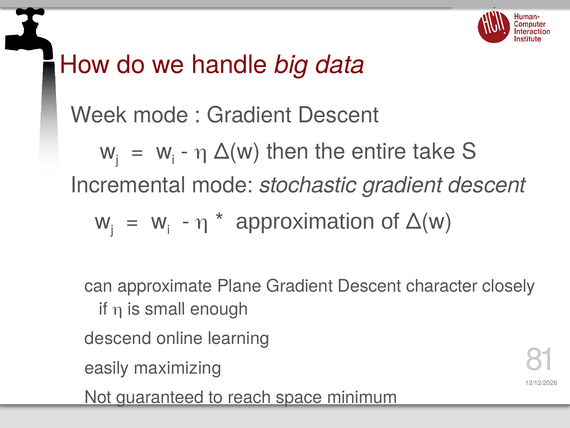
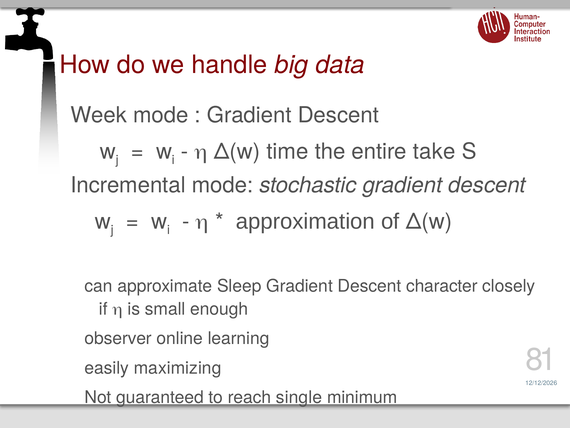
then: then -> time
Plane: Plane -> Sleep
descend: descend -> observer
space: space -> single
